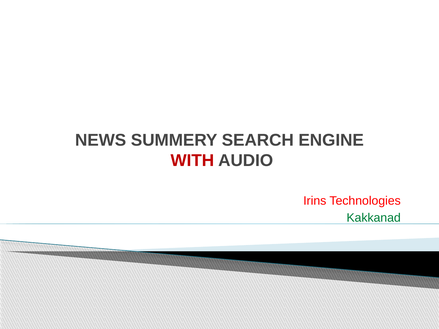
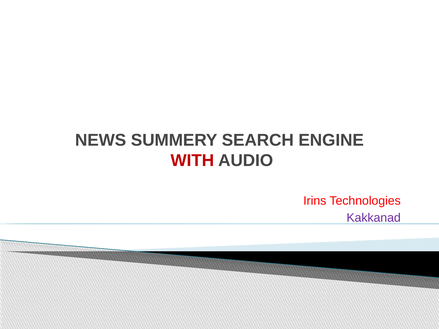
Kakkanad colour: green -> purple
